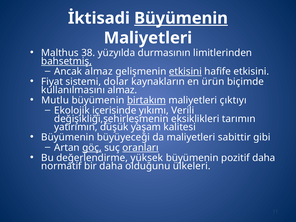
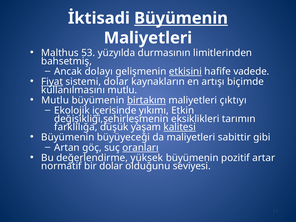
38: 38 -> 53
bahsetmiş underline: present -> none
Ancak almaz: almaz -> dolayı
hafife etkisini: etkisini -> vadede
Fiyat underline: none -> present
ürün: ürün -> artışı
kullanılmasını almaz: almaz -> mutlu
Verili: Verili -> Etkin
yatırımın: yatırımın -> farklılığa
kalitesi underline: none -> present
göç underline: present -> none
pozitif daha: daha -> artar
bir daha: daha -> dolar
ülkeleri: ülkeleri -> seviyesi
